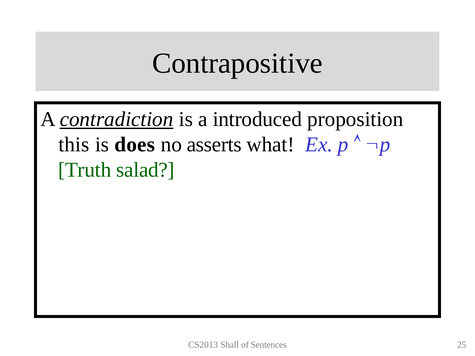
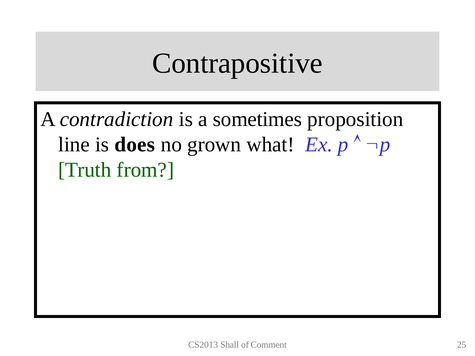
contradiction underline: present -> none
introduced: introduced -> sometimes
this: this -> line
asserts: asserts -> grown
salad: salad -> from
Sentences: Sentences -> Comment
